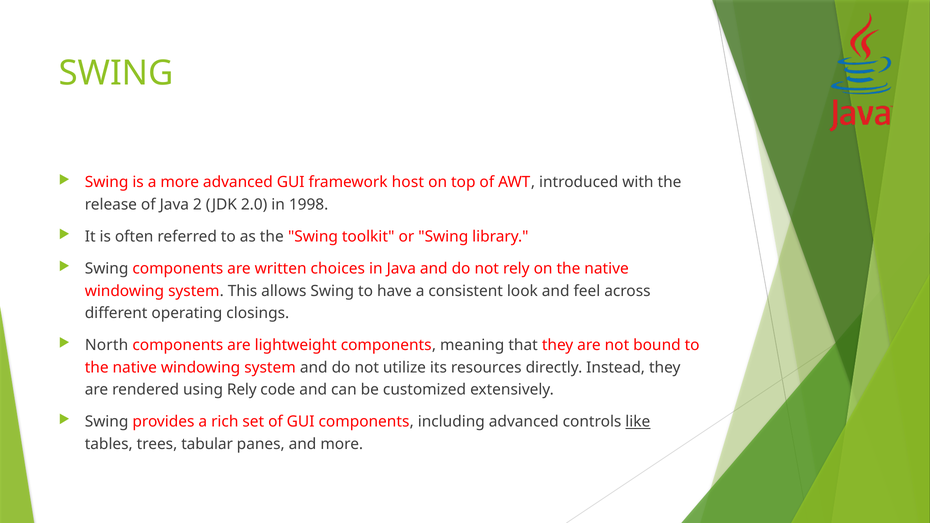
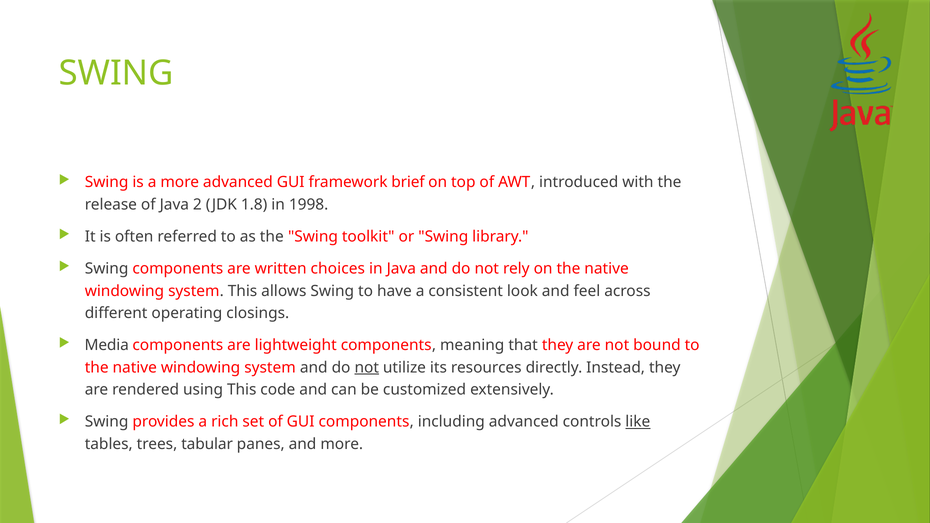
host: host -> brief
2.0: 2.0 -> 1.8
North: North -> Media
not at (367, 368) underline: none -> present
using Rely: Rely -> This
